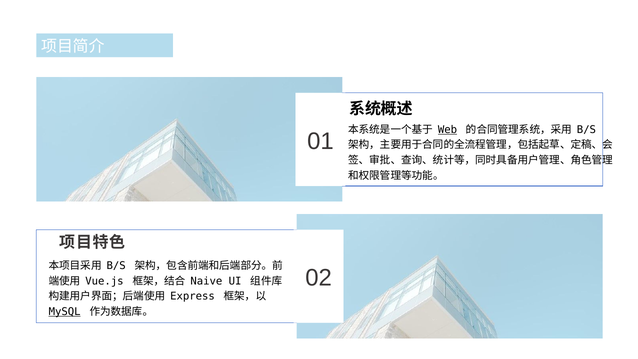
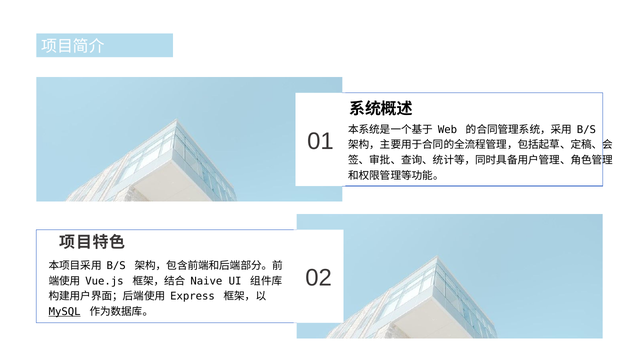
Web underline: present -> none
